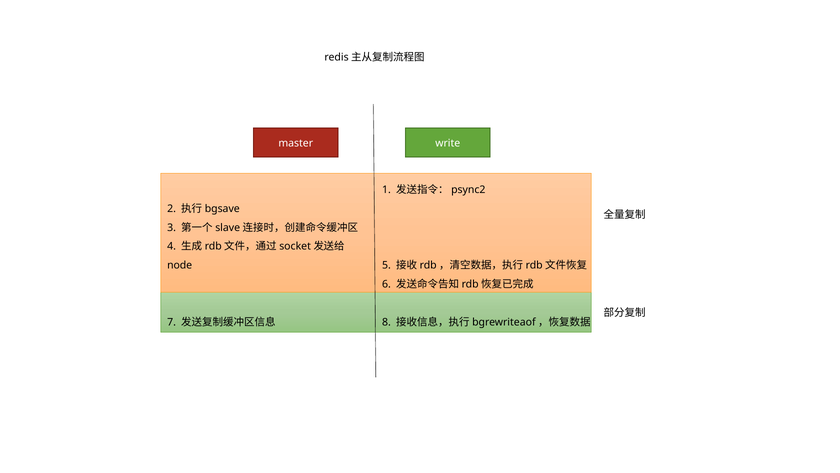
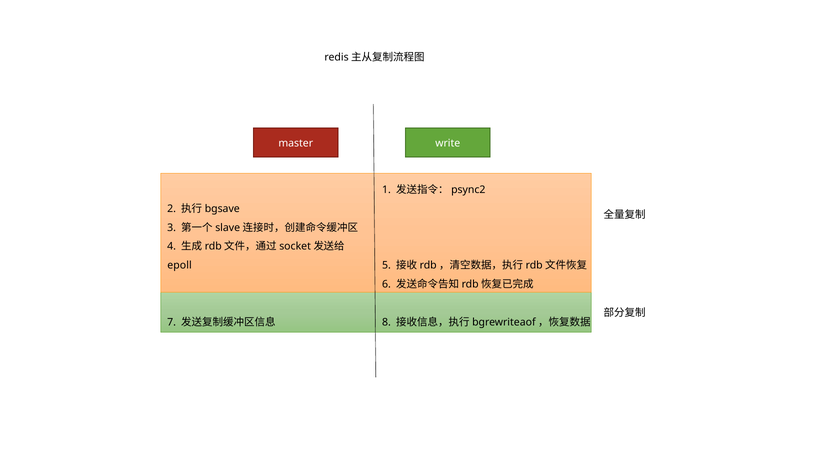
node: node -> epoll
